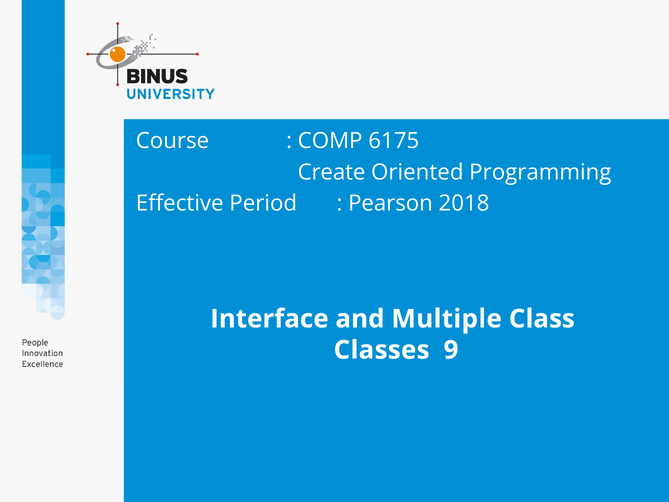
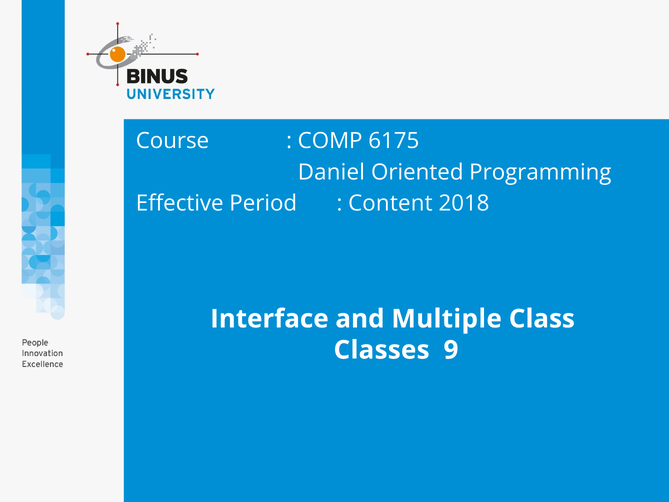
Create: Create -> Daniel
Pearson: Pearson -> Content
